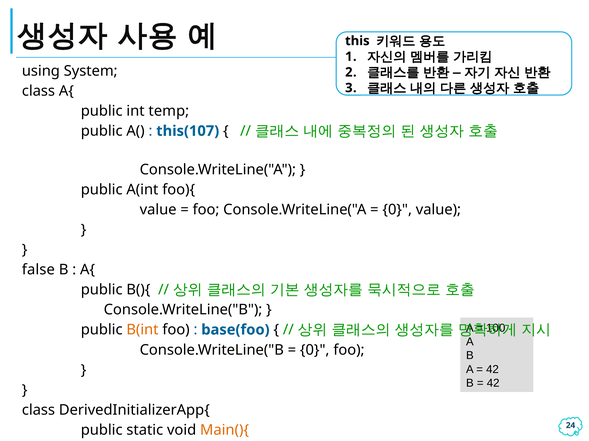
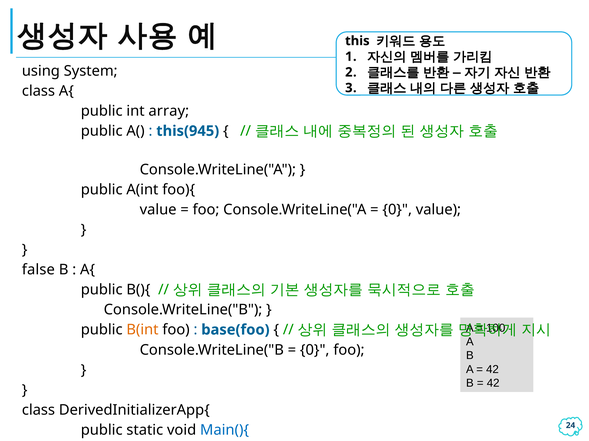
temp: temp -> array
this(107: this(107 -> this(945
Main(){ colour: orange -> blue
